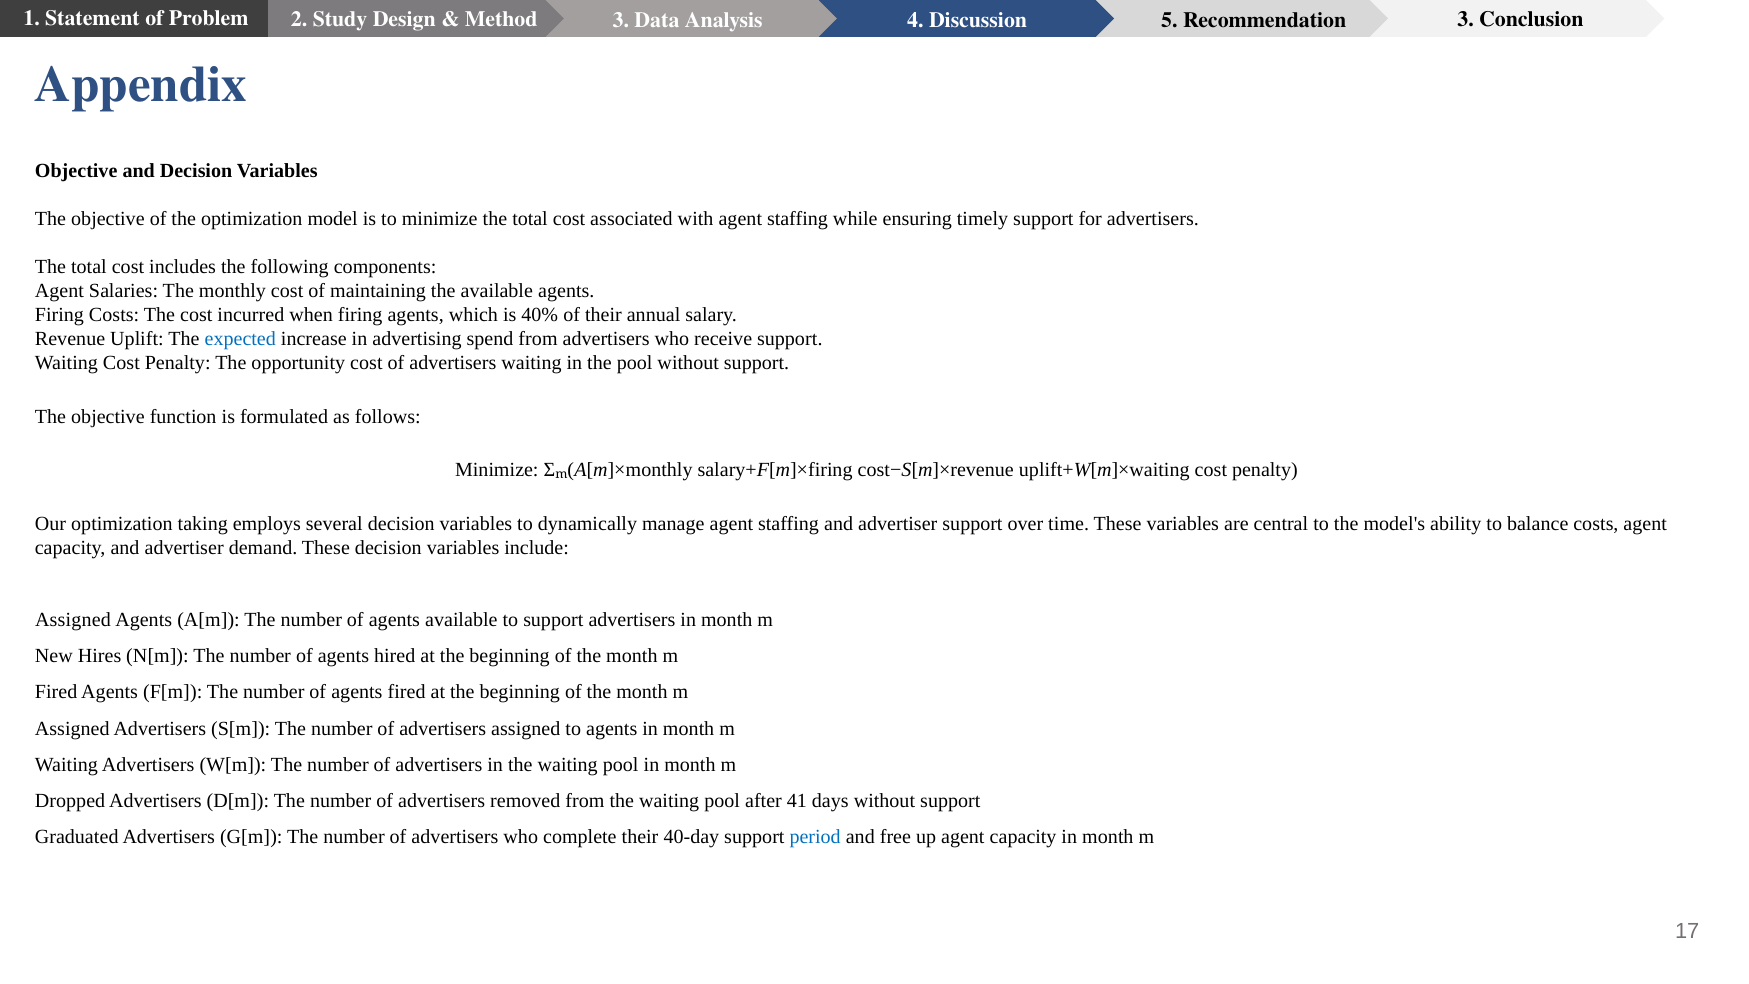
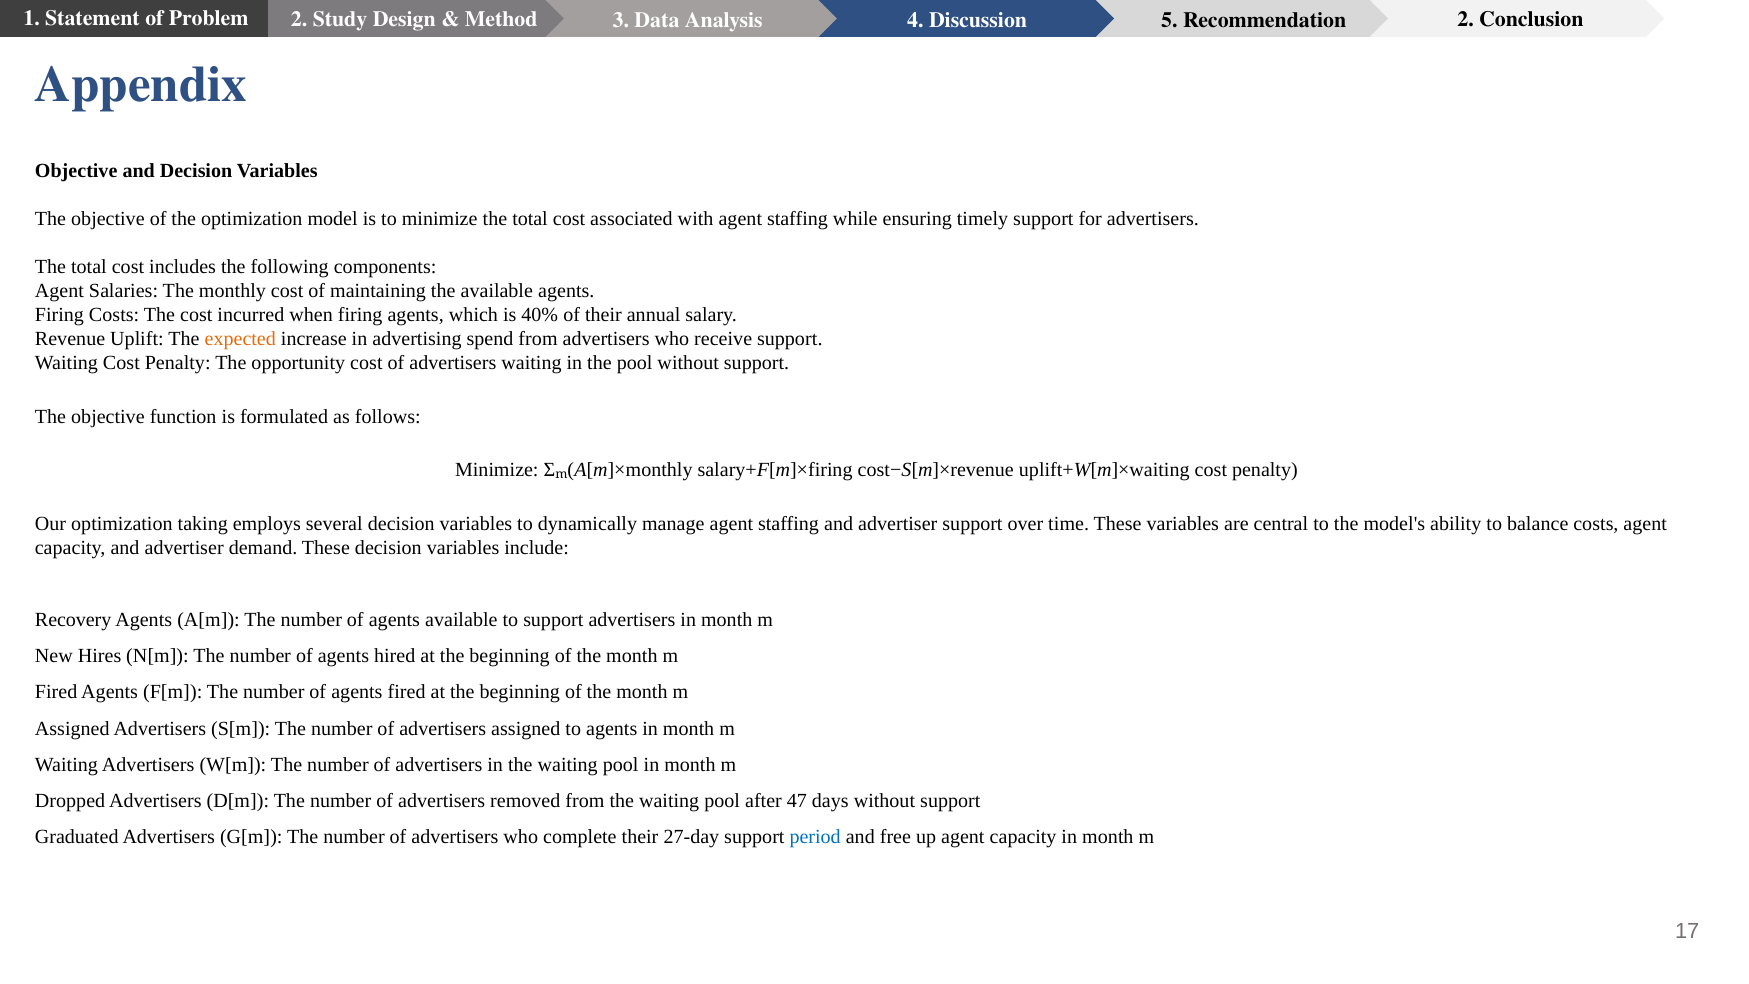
Recommendation 3: 3 -> 2
expected colour: blue -> orange
Assigned at (73, 620): Assigned -> Recovery
41: 41 -> 47
40-day: 40-day -> 27-day
